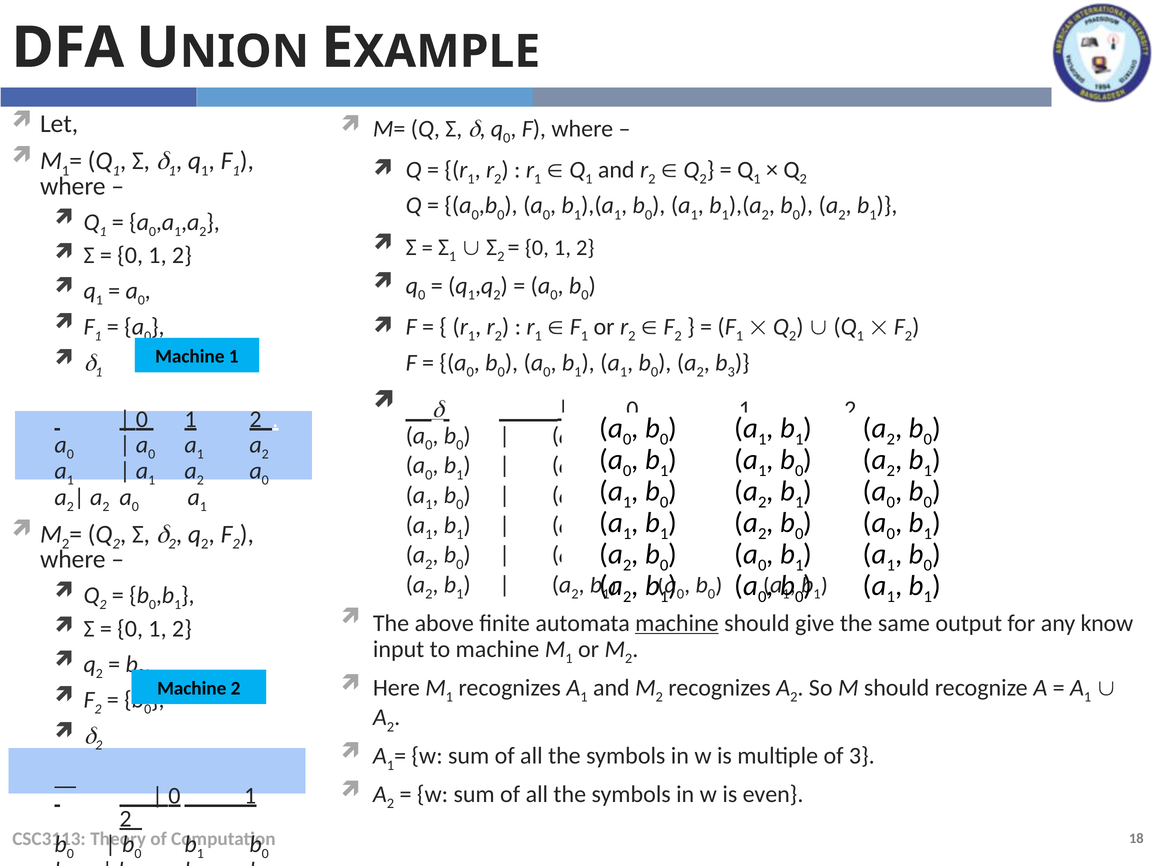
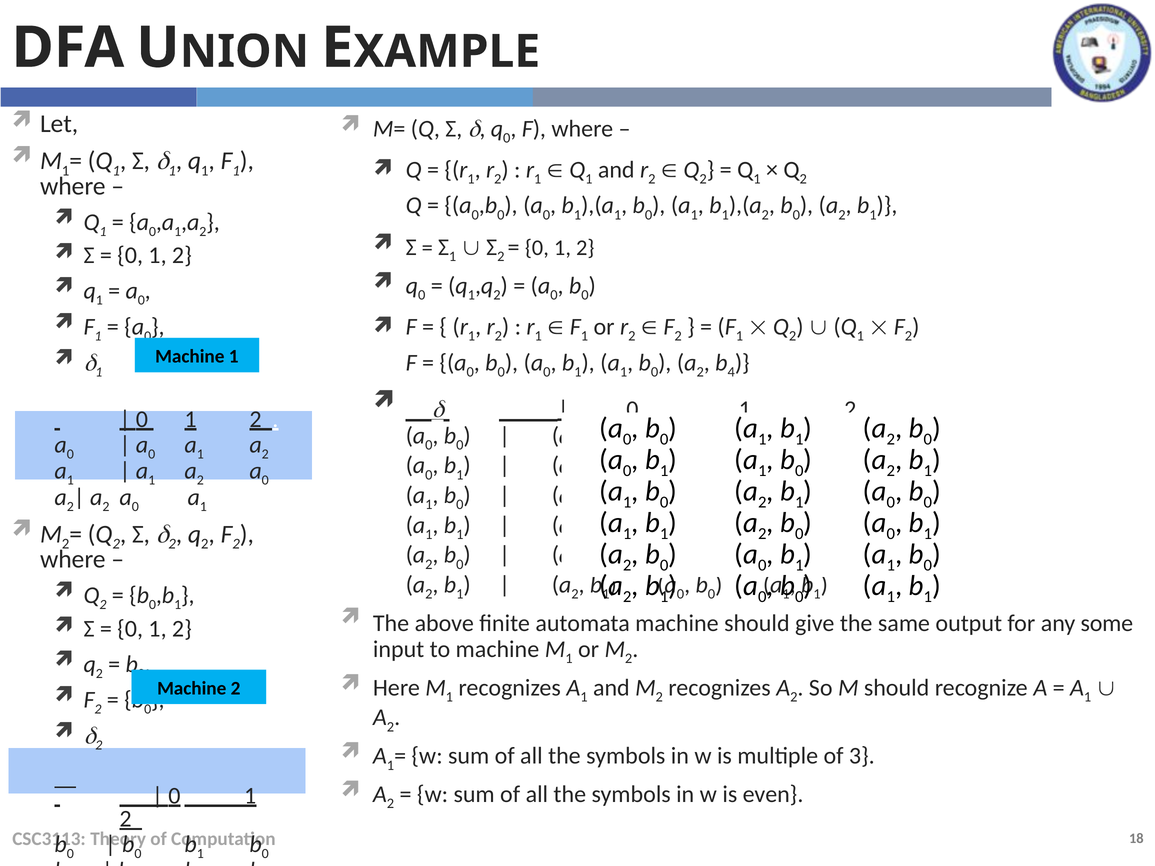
3 at (731, 372): 3 -> 4
machine at (677, 623) underline: present -> none
know: know -> some
